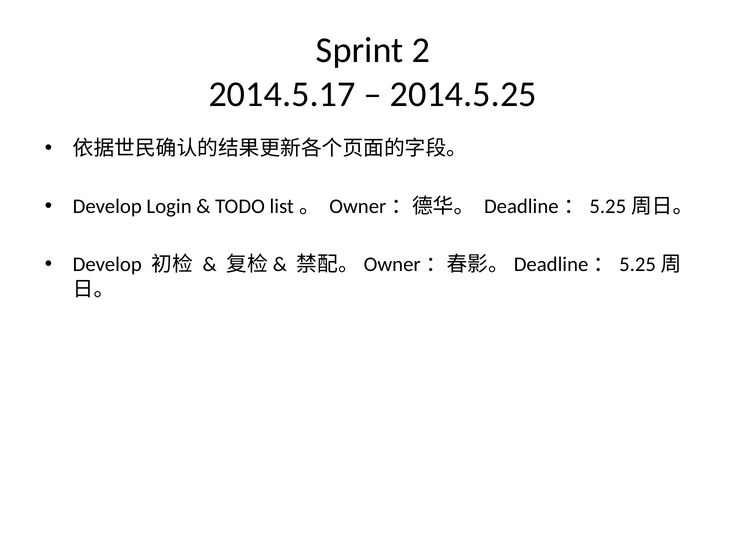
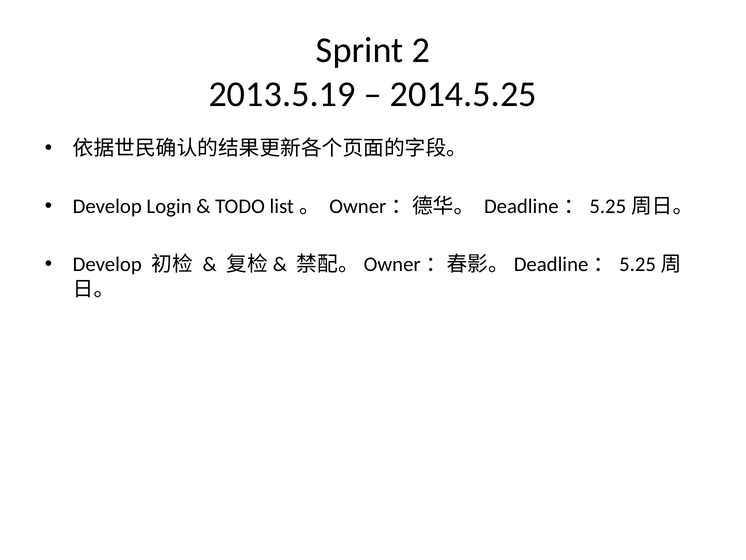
2014.5.17: 2014.5.17 -> 2013.5.19
